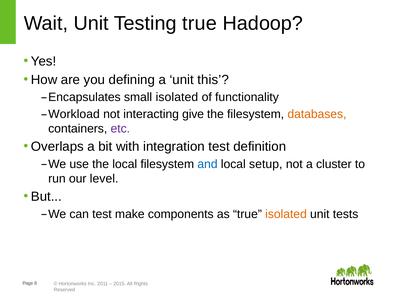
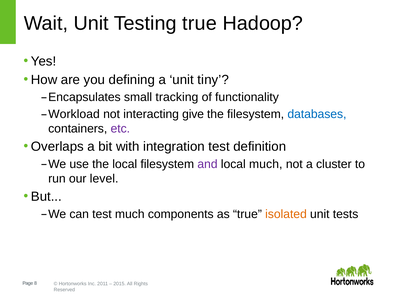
this: this -> tiny
small isolated: isolated -> tracking
databases colour: orange -> blue
and colour: blue -> purple
local setup: setup -> much
test make: make -> much
